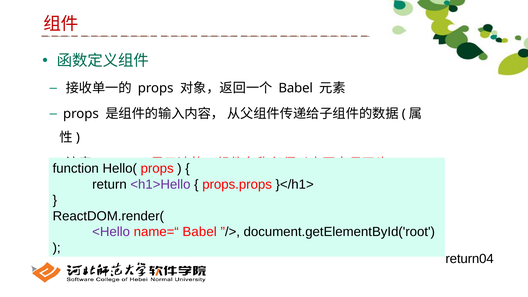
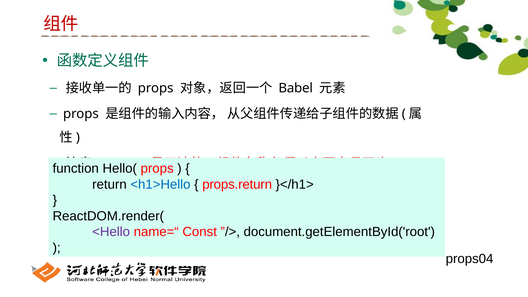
<h1>Hello colour: purple -> blue
props.props: props.props -> props.return
name=“ Babel: Babel -> Const
return04: return04 -> props04
